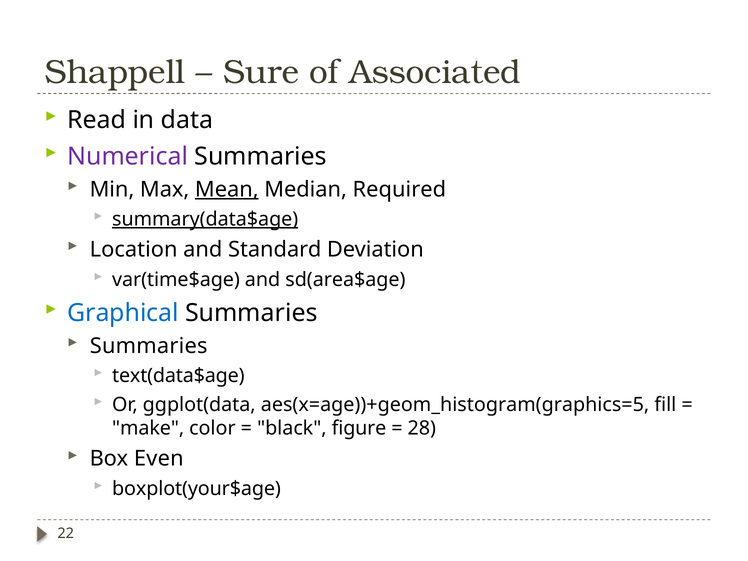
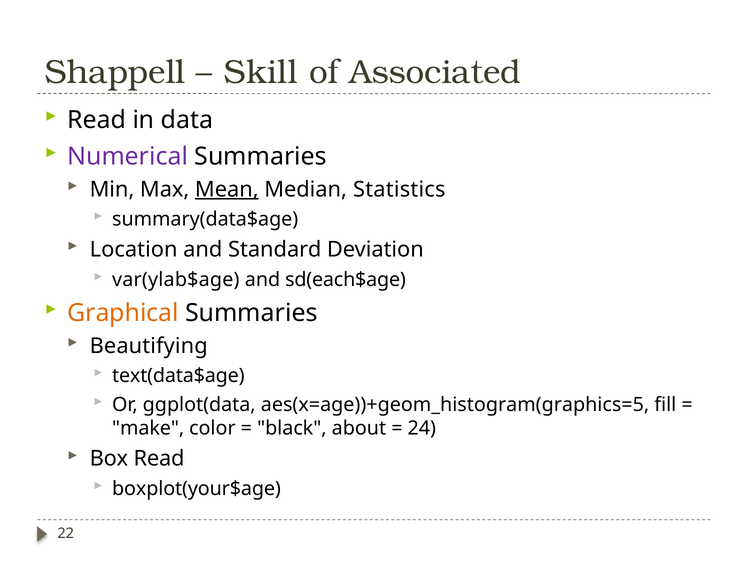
Sure: Sure -> Skill
Required: Required -> Statistics
summary(data$age underline: present -> none
var(time$age: var(time$age -> var(ylab$age
sd(area$age: sd(area$age -> sd(each$age
Graphical colour: blue -> orange
Summaries at (149, 346): Summaries -> Beautifying
figure: figure -> about
28: 28 -> 24
Box Even: Even -> Read
